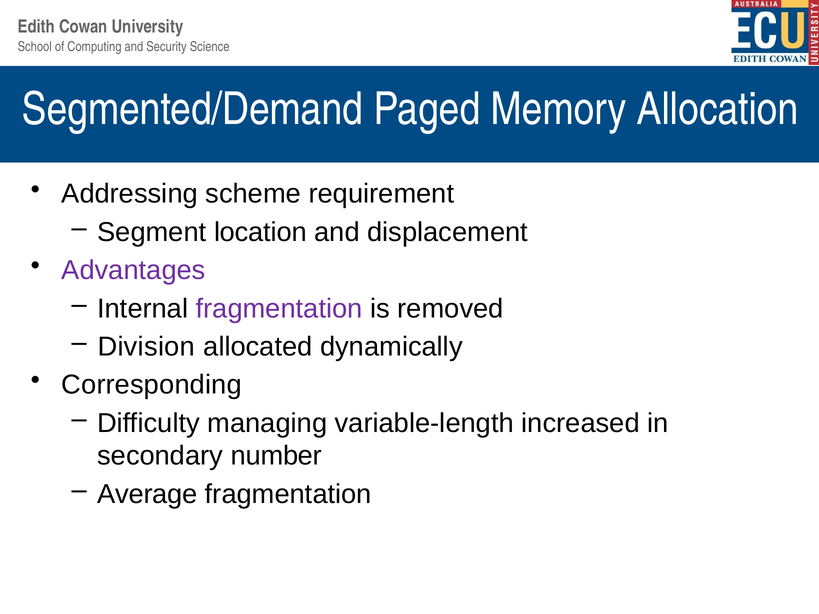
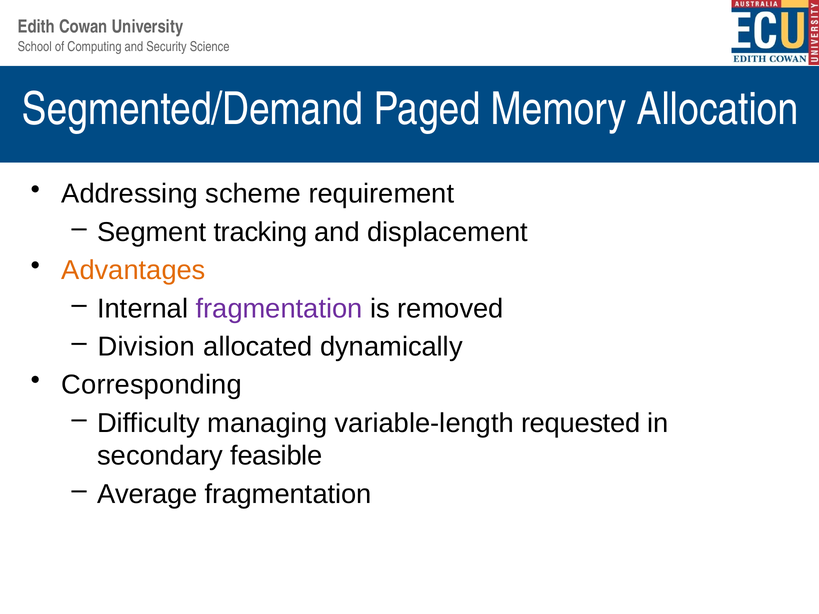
location: location -> tracking
Advantages colour: purple -> orange
increased: increased -> requested
number: number -> feasible
